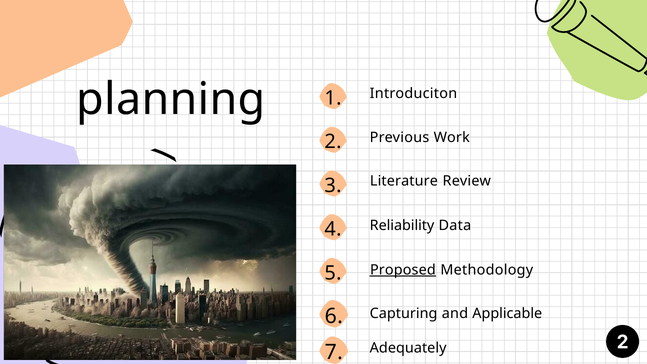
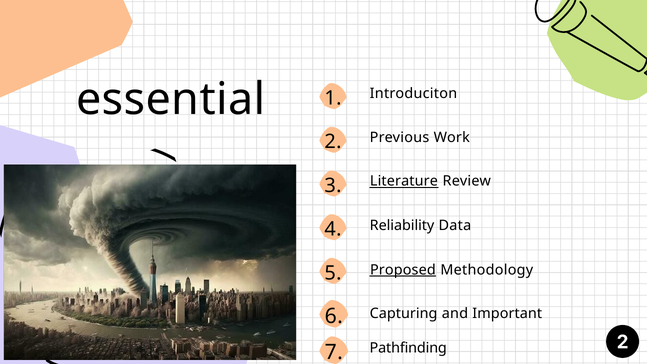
planning: planning -> essential
Literature underline: none -> present
Applicable: Applicable -> Important
Adequately: Adequately -> Pathfinding
